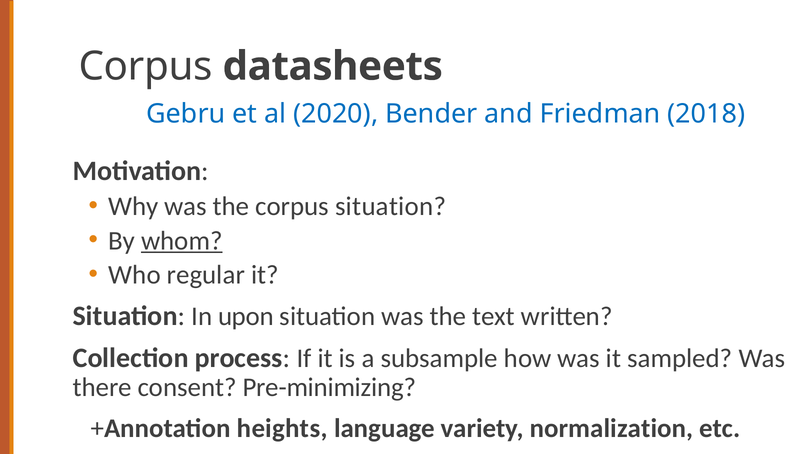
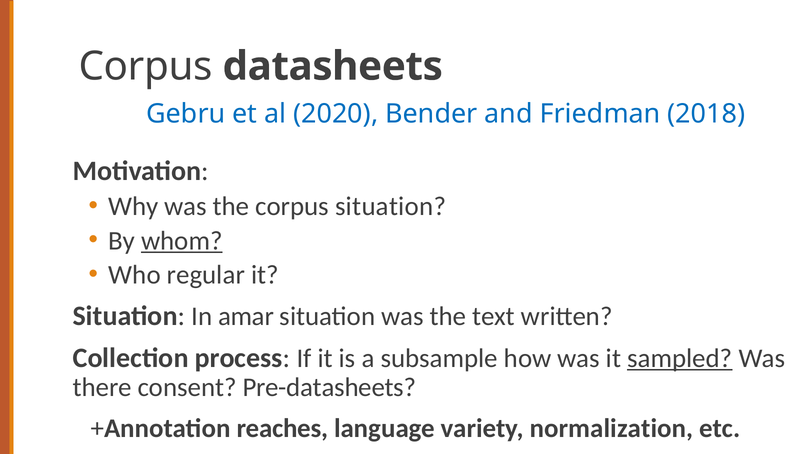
upon: upon -> amar
sampled underline: none -> present
Pre-minimizing: Pre-minimizing -> Pre-datasheets
heights: heights -> reaches
